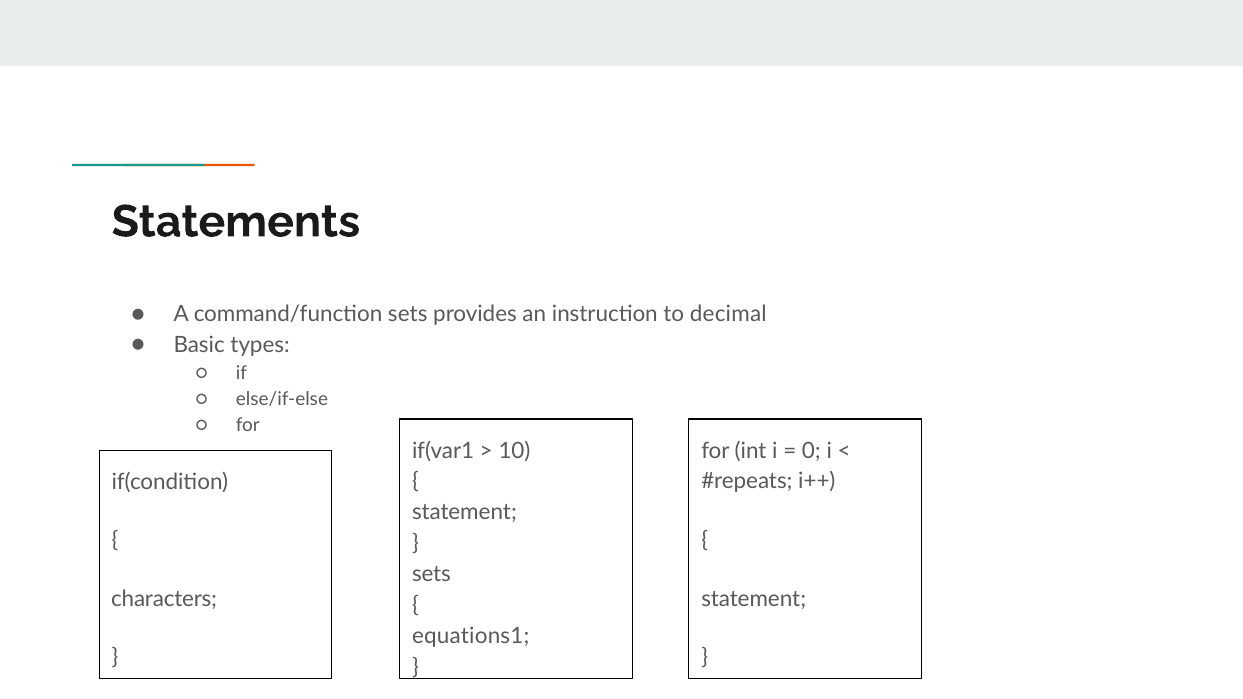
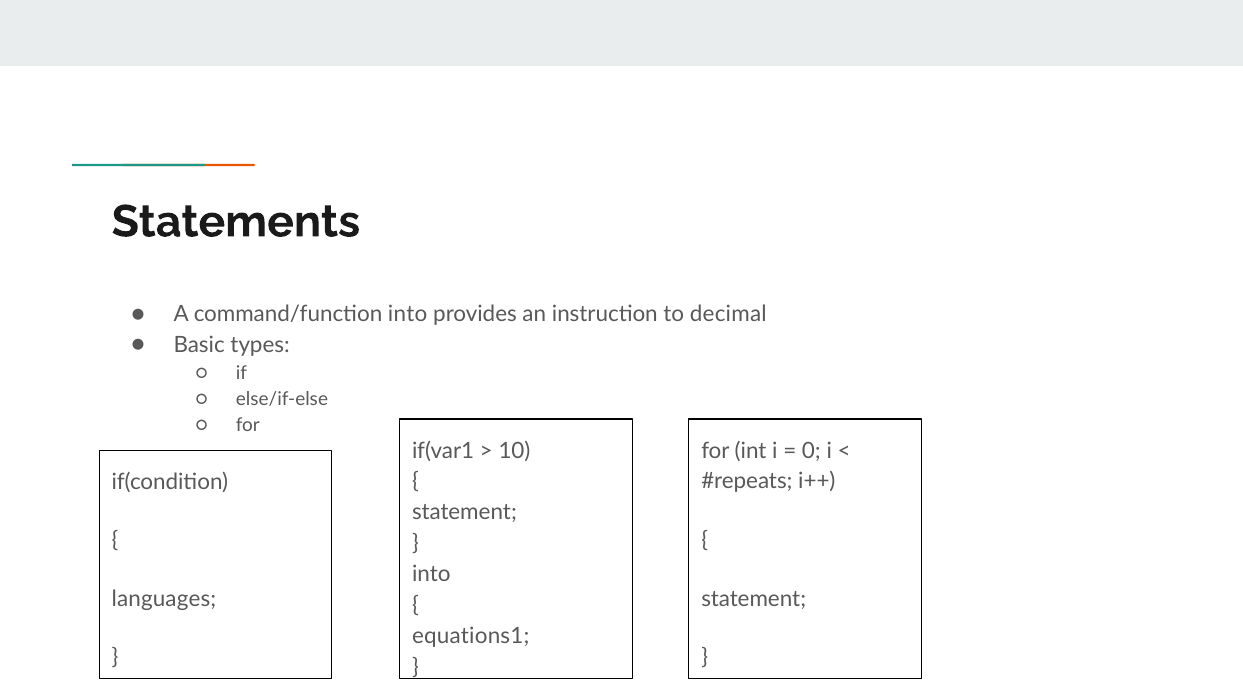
command/function sets: sets -> into
sets at (431, 575): sets -> into
characters: characters -> languages
